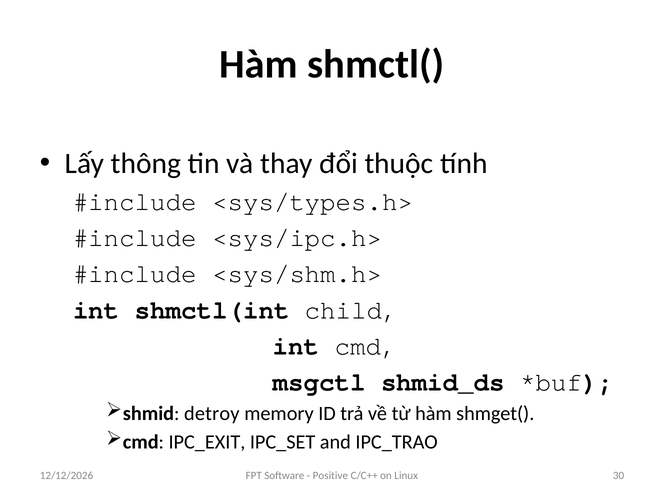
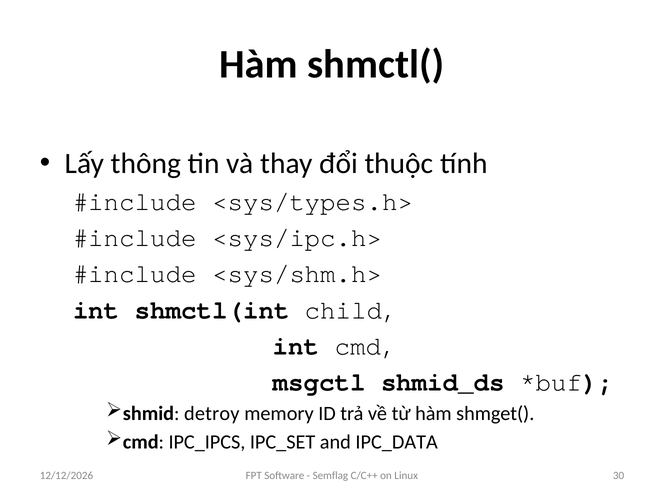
IPC_EXIT: IPC_EXIT -> IPC_IPCS
IPC_TRAO: IPC_TRAO -> IPC_DATA
Positive: Positive -> Semflag
